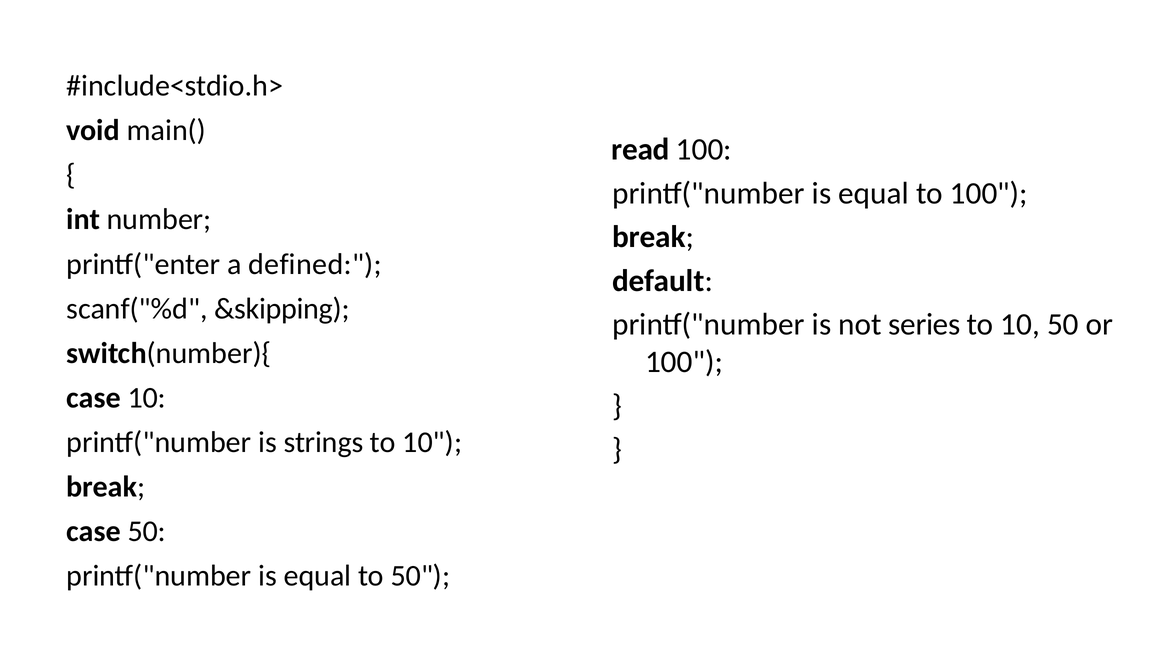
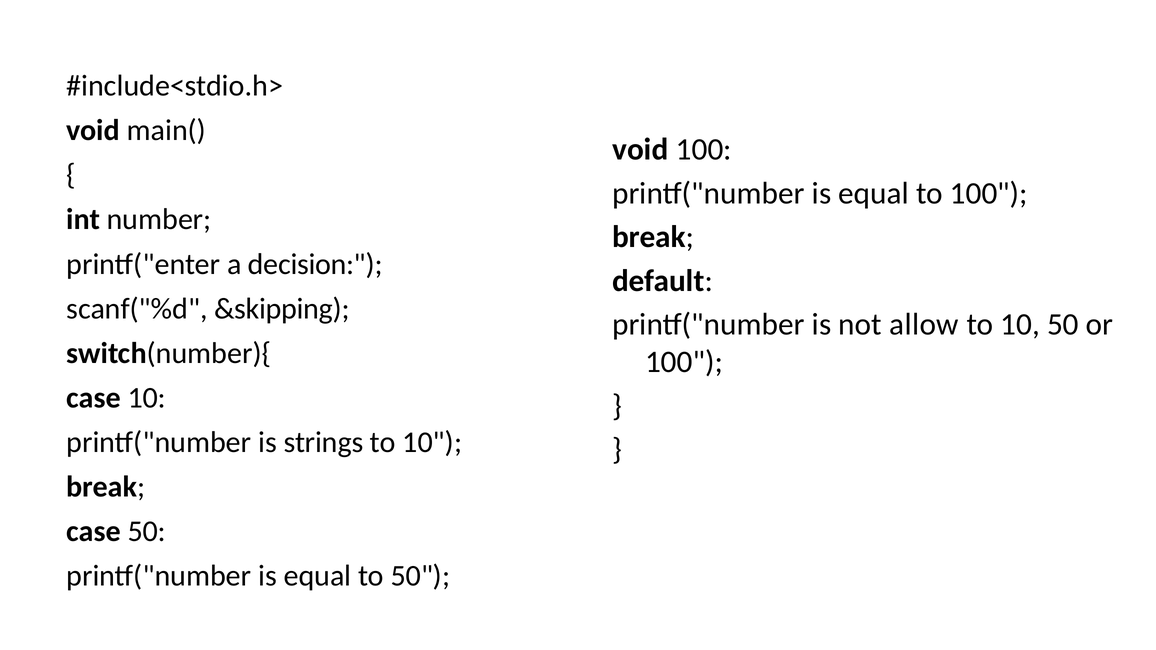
read at (641, 150): read -> void
defined: defined -> decision
series: series -> allow
